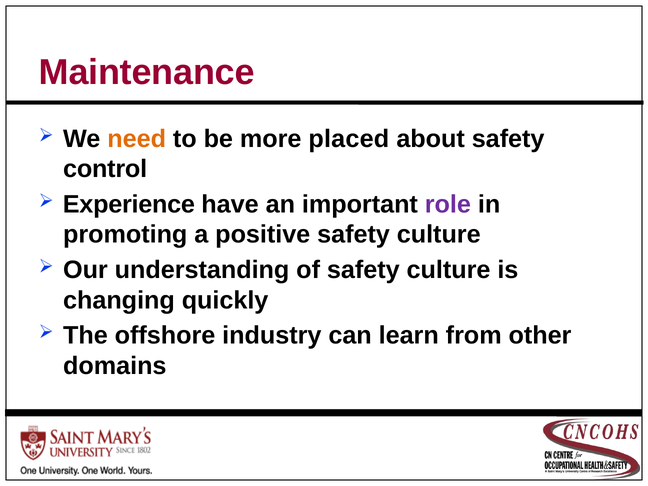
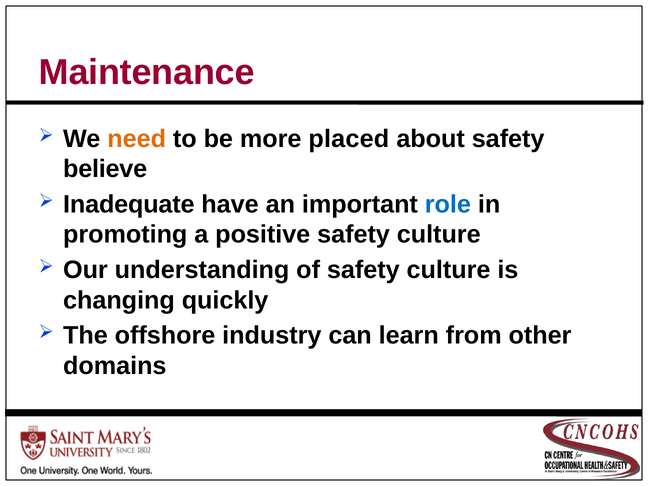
control: control -> believe
Experience: Experience -> Inadequate
role colour: purple -> blue
